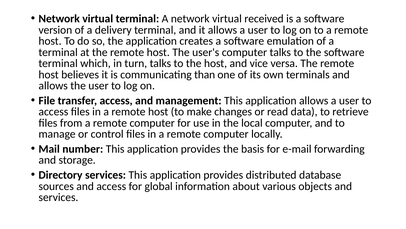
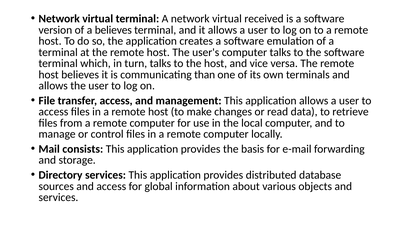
a delivery: delivery -> believes
number: number -> consists
